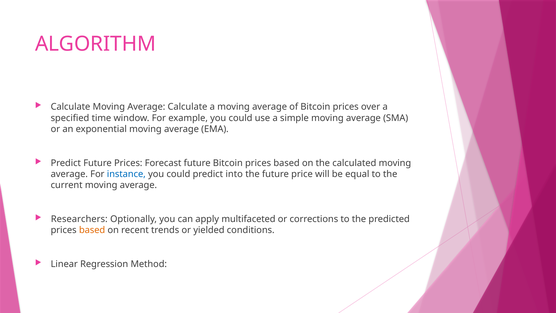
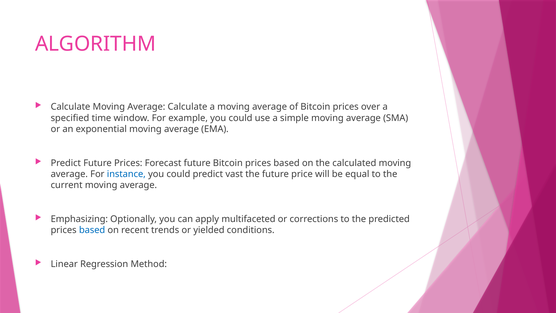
into: into -> vast
Researchers: Researchers -> Emphasizing
based at (92, 230) colour: orange -> blue
